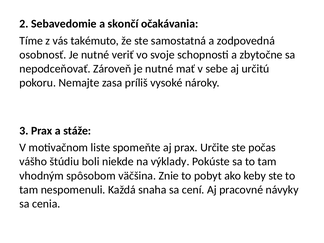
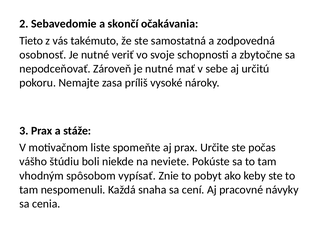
Tíme: Tíme -> Tieto
výklady: výklady -> neviete
väčšina: väčšina -> vypísať
